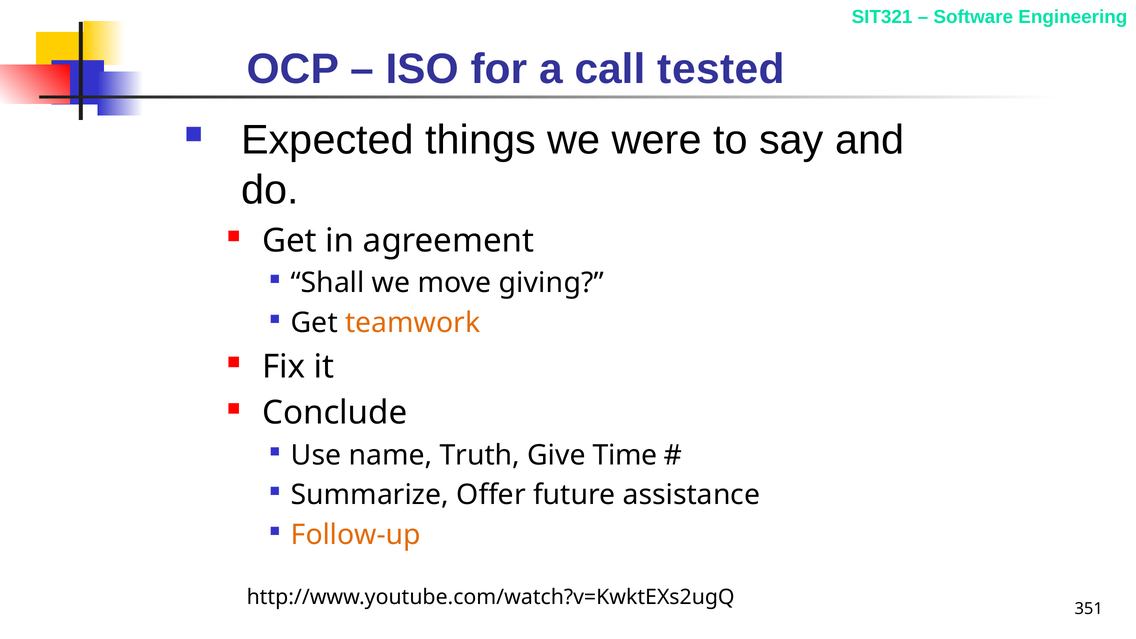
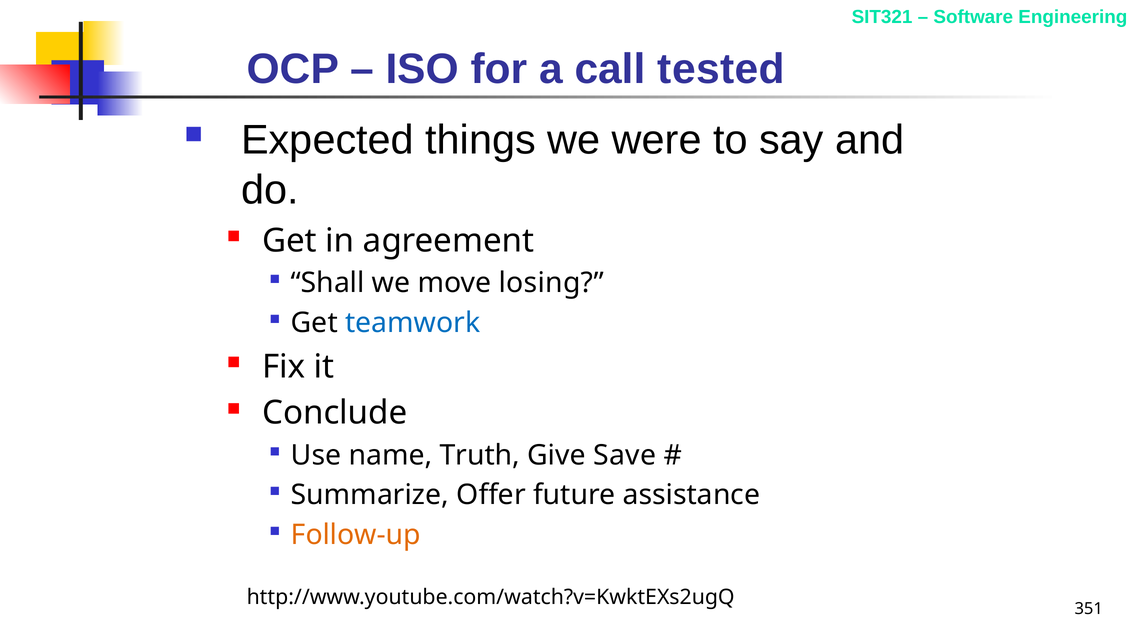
giving: giving -> losing
teamwork colour: orange -> blue
Time: Time -> Save
